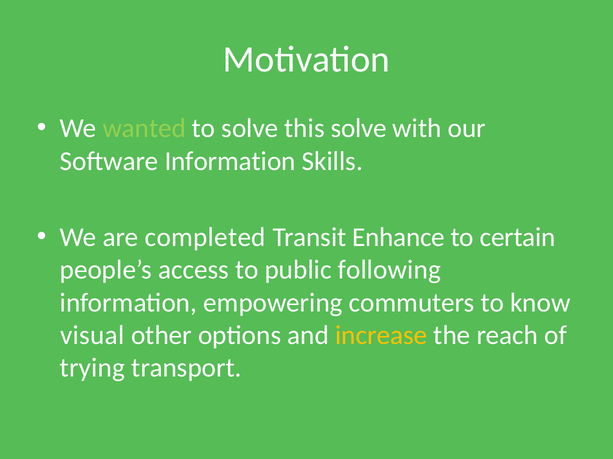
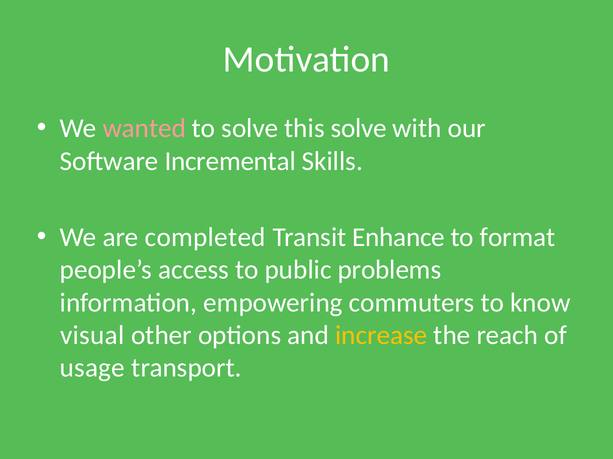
wanted colour: light green -> pink
Software Information: Information -> Incremental
certain: certain -> format
following: following -> problems
trying: trying -> usage
